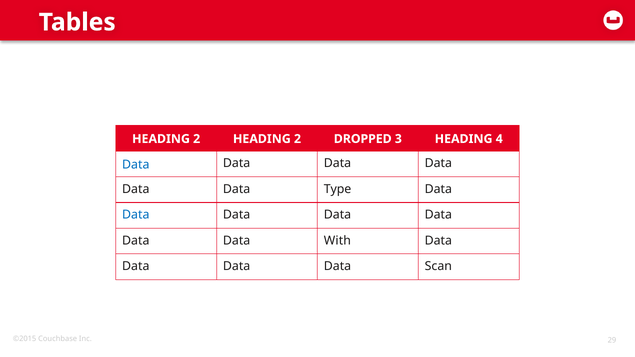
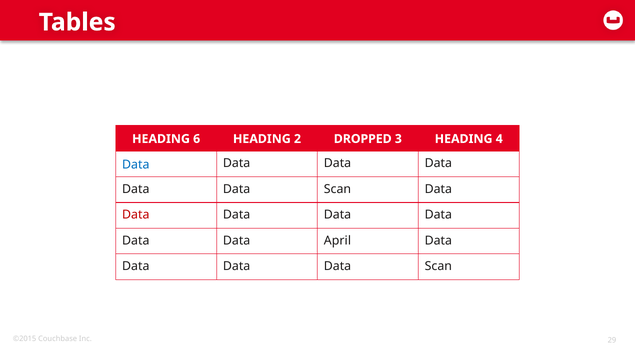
2 at (197, 139): 2 -> 6
Type at (338, 189): Type -> Scan
Data at (136, 215) colour: blue -> red
With: With -> April
